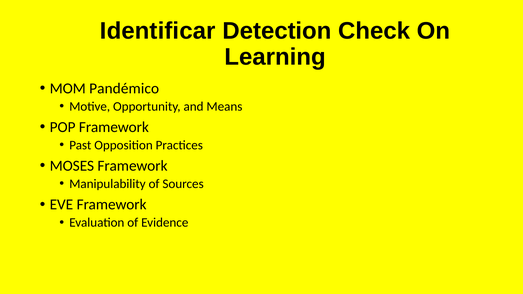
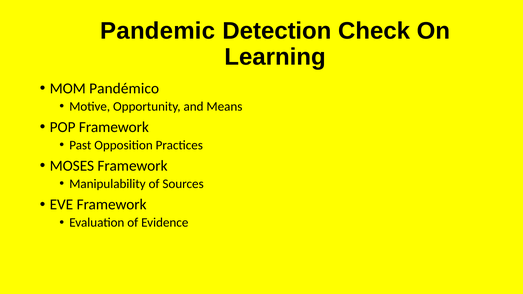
Identificar: Identificar -> Pandemic
